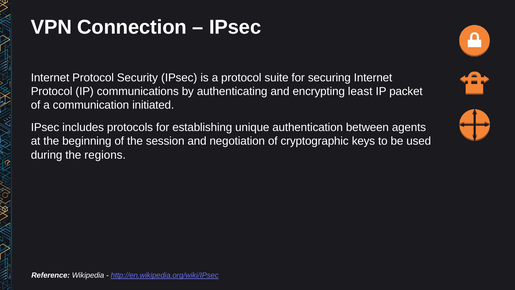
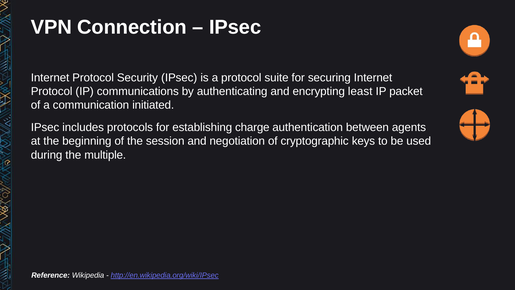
unique: unique -> charge
regions: regions -> multiple
